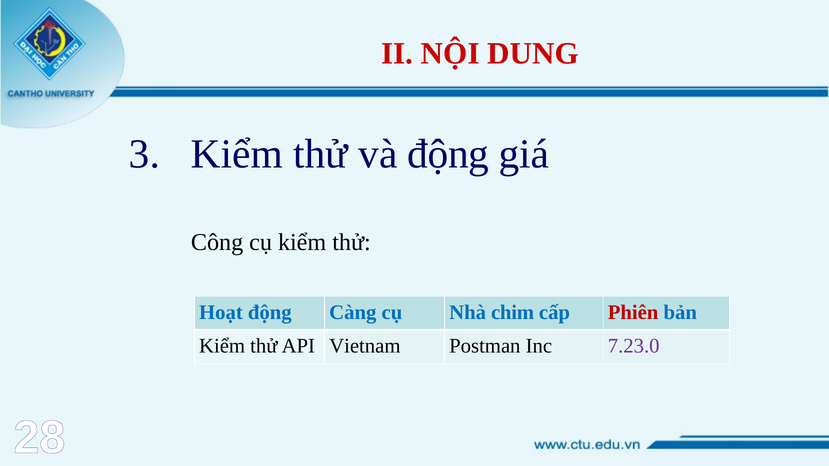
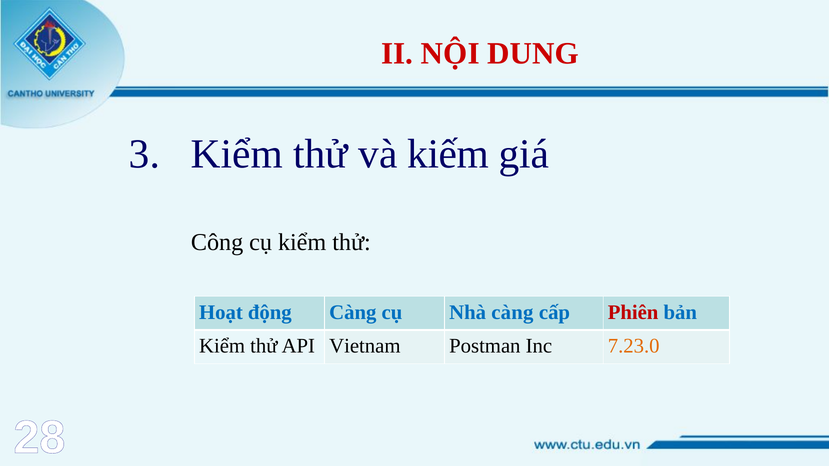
và động: động -> kiếm
Nhà chim: chim -> càng
7.23.0 colour: purple -> orange
